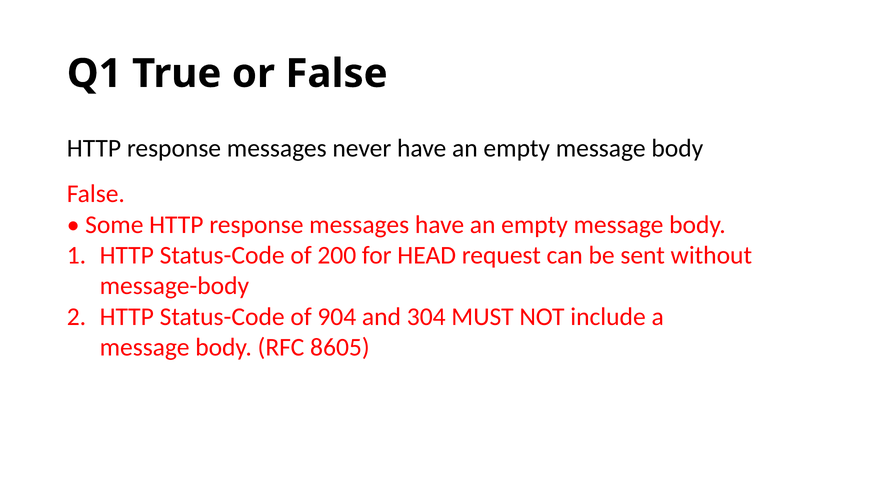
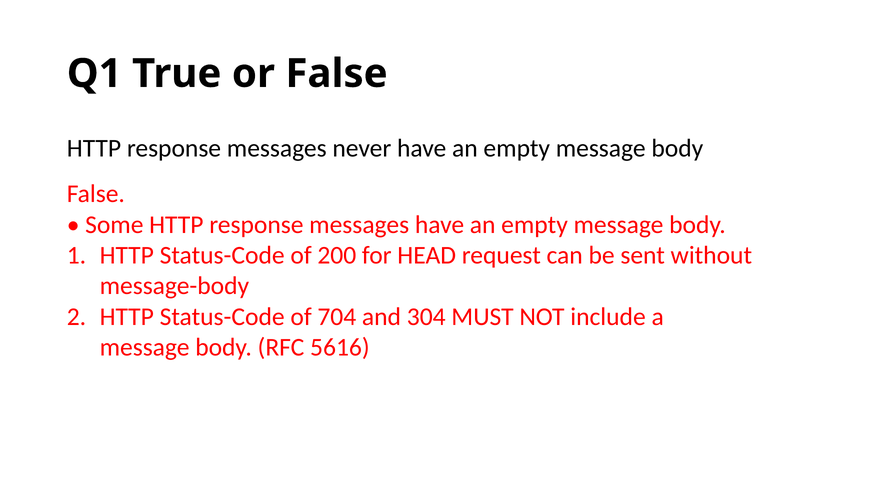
904: 904 -> 704
8605: 8605 -> 5616
